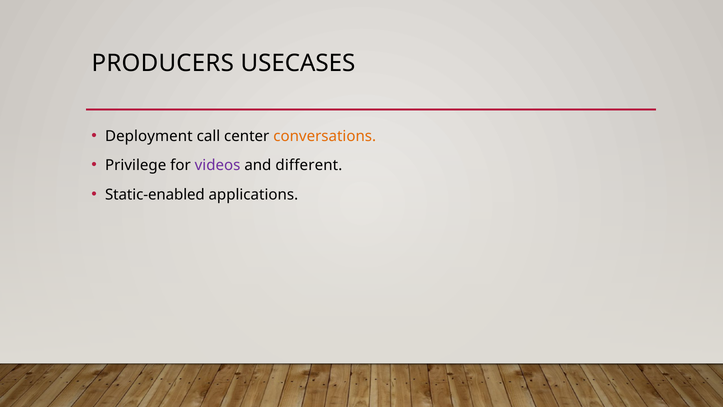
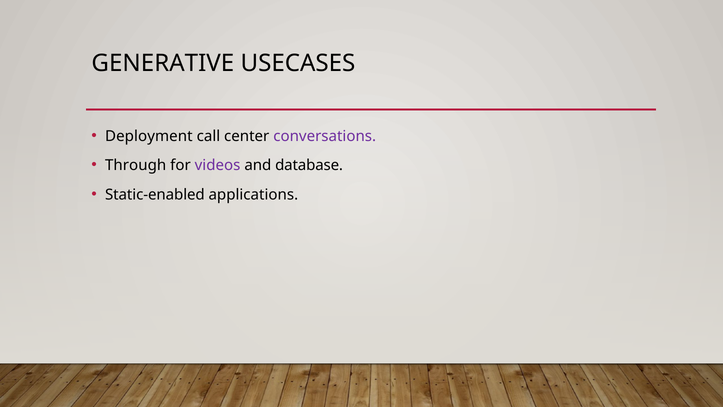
PRODUCERS: PRODUCERS -> GENERATIVE
conversations colour: orange -> purple
Privilege: Privilege -> Through
different: different -> database
